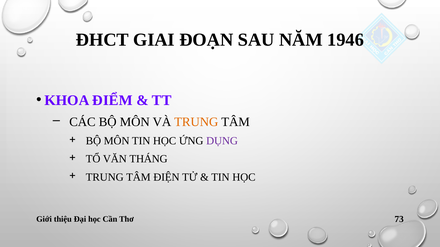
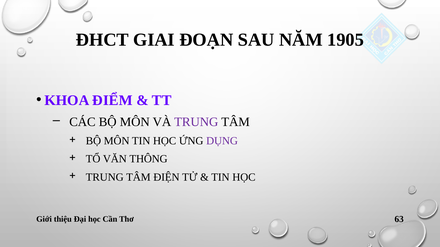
1946: 1946 -> 1905
TRUNG at (196, 122) colour: orange -> purple
THÁNG: THÁNG -> THÔNG
73: 73 -> 63
